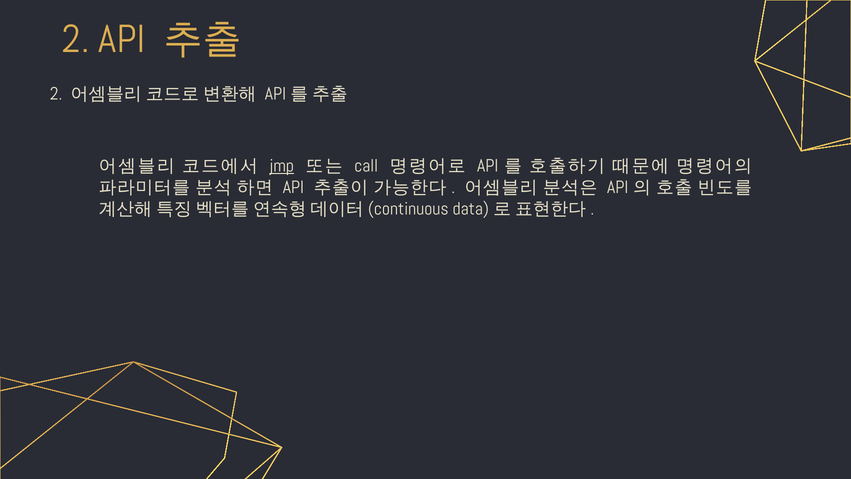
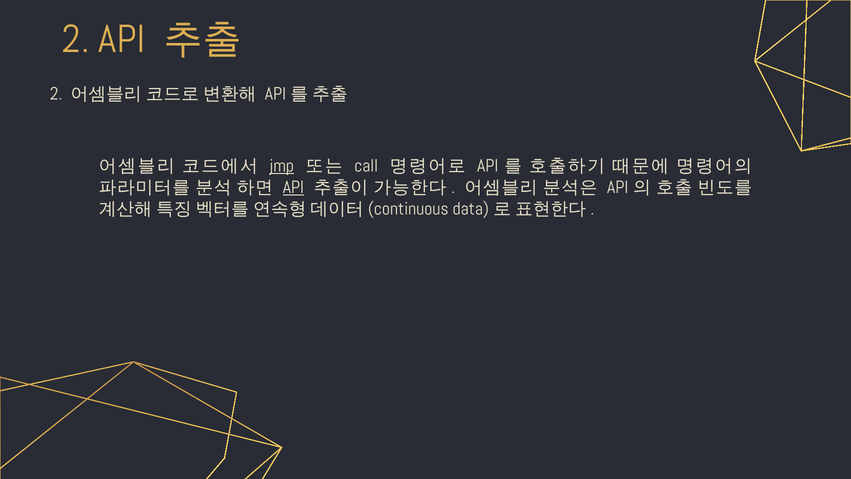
API at (293, 187) underline: none -> present
